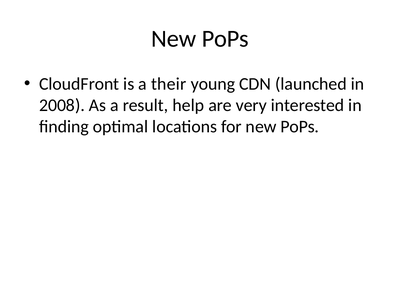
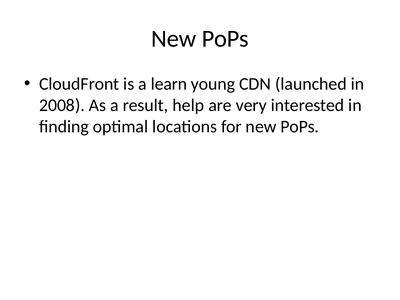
their: their -> learn
